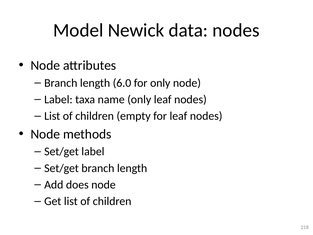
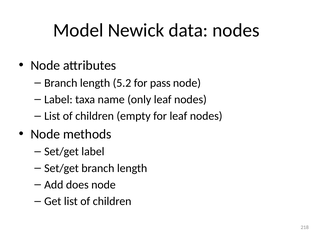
6.0: 6.0 -> 5.2
for only: only -> pass
